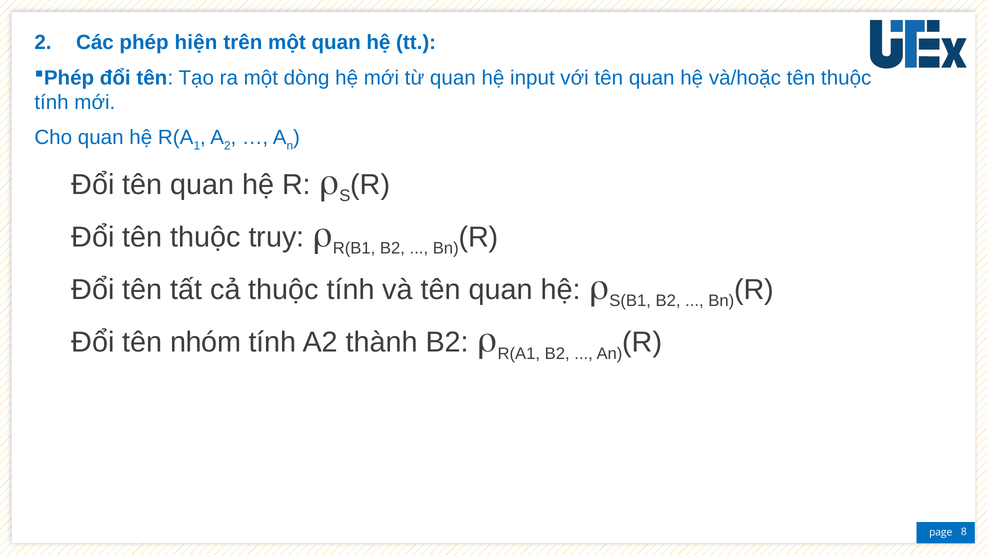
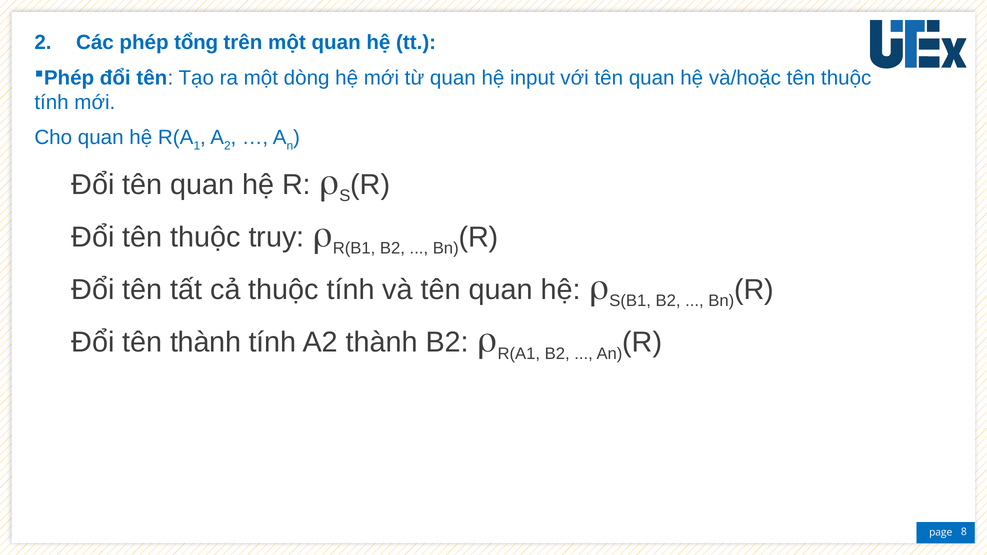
hiện: hiện -> tổng
tên nhóm: nhóm -> thành
